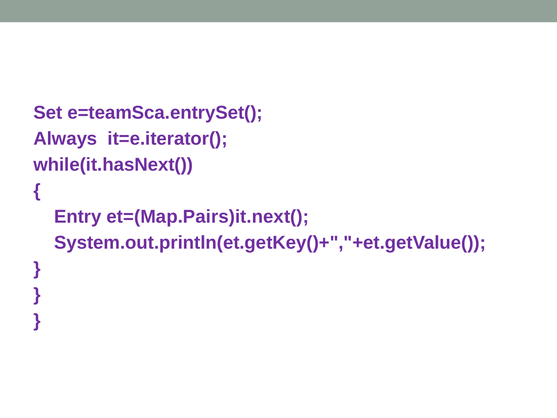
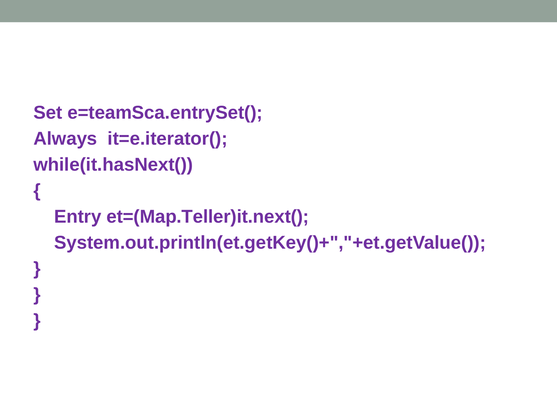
et=(Map.Pairs)it.next(: et=(Map.Pairs)it.next( -> et=(Map.Teller)it.next(
